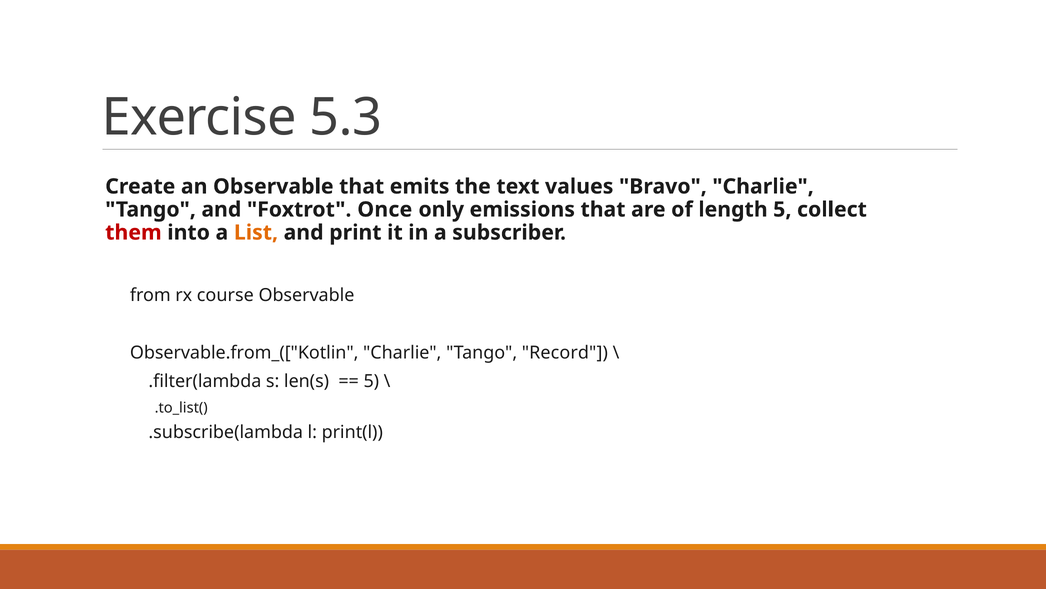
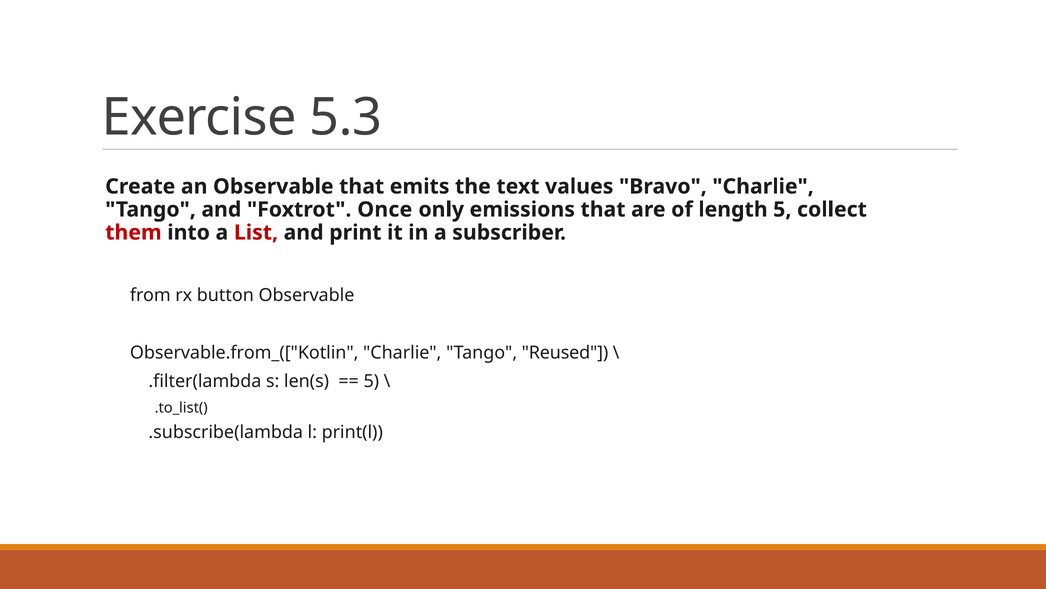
List colour: orange -> red
course: course -> button
Record: Record -> Reused
